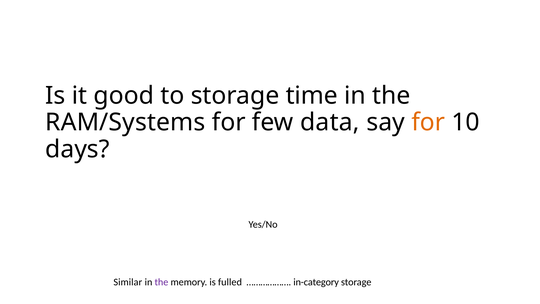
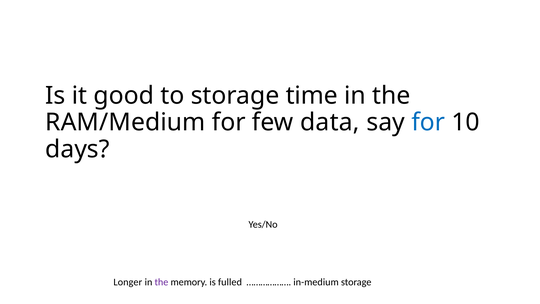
RAM/Systems: RAM/Systems -> RAM/Medium
for at (428, 122) colour: orange -> blue
Similar: Similar -> Longer
in-category: in-category -> in-medium
